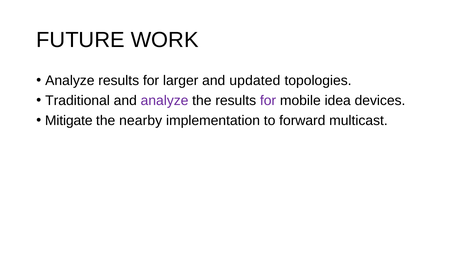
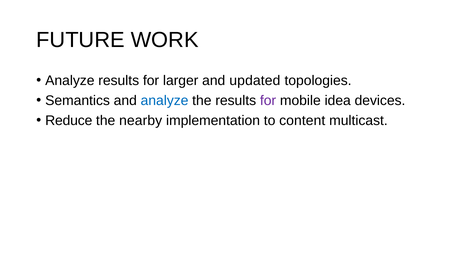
Traditional: Traditional -> Semantics
analyze at (165, 100) colour: purple -> blue
Mitigate: Mitigate -> Reduce
forward: forward -> content
